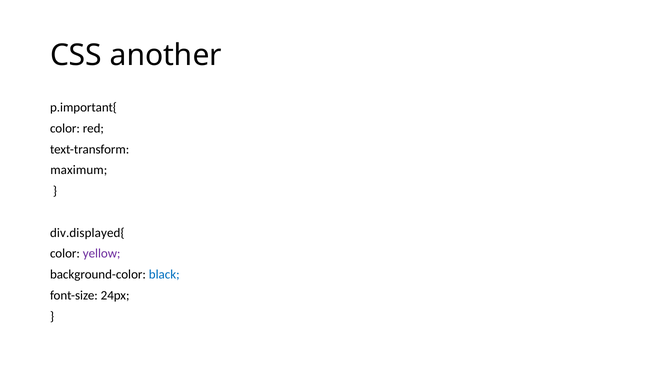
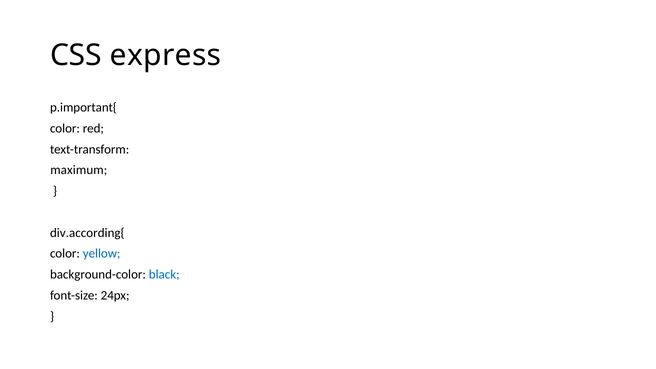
another: another -> express
div.displayed{: div.displayed{ -> div.according{
yellow colour: purple -> blue
